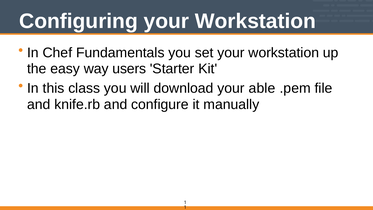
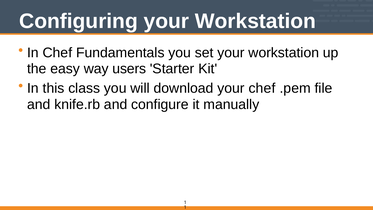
your able: able -> chef
